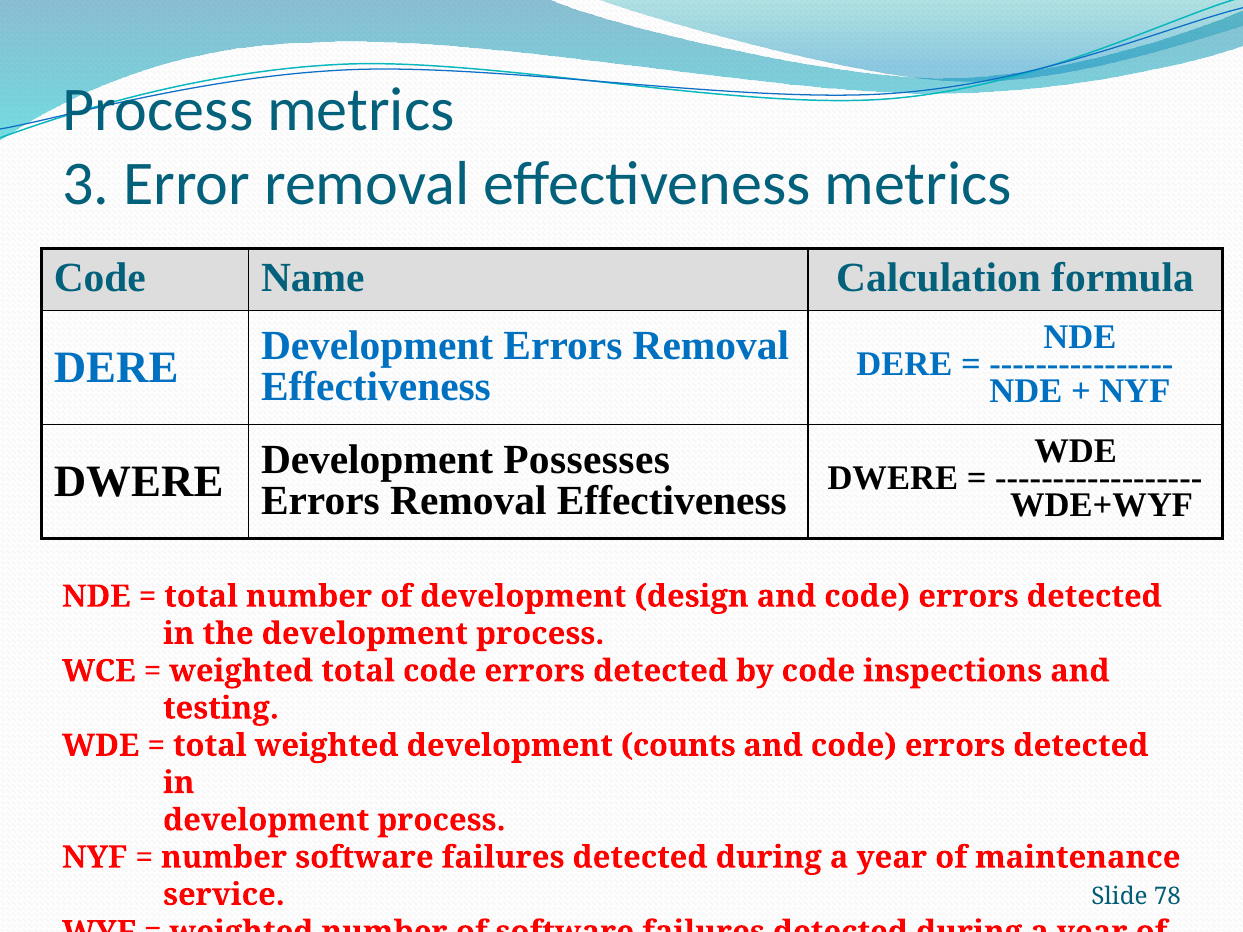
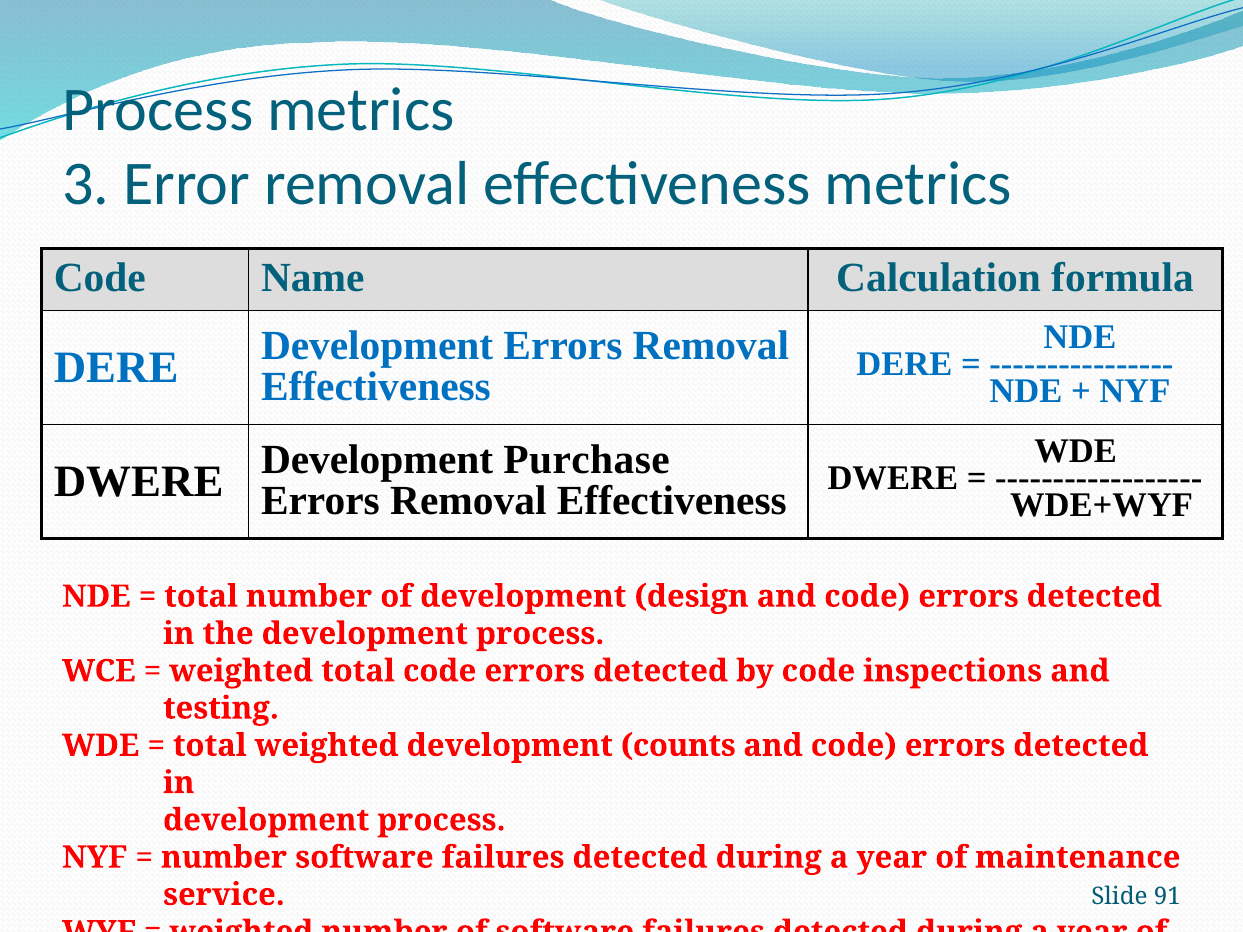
Possesses: Possesses -> Purchase
78: 78 -> 91
